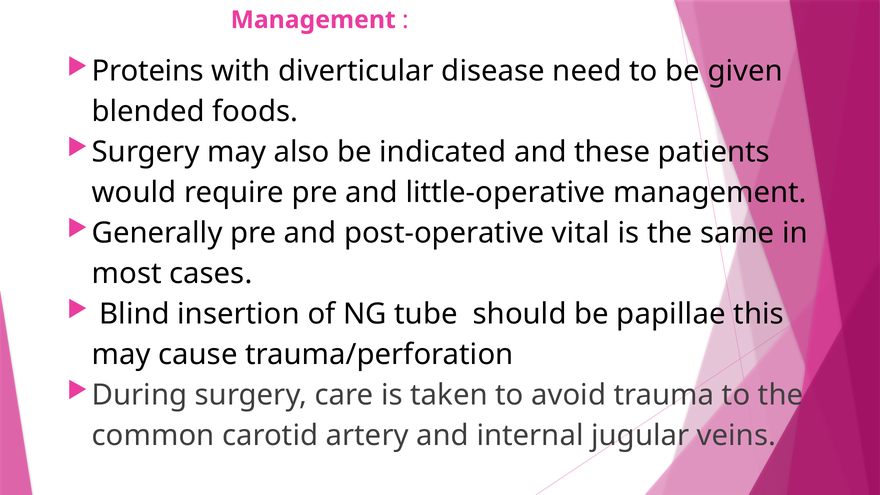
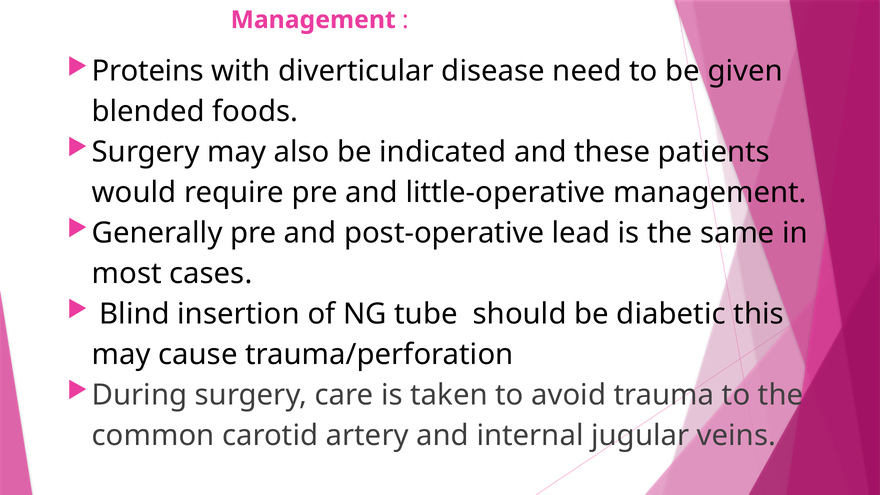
vital: vital -> lead
papillae: papillae -> diabetic
